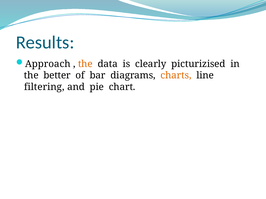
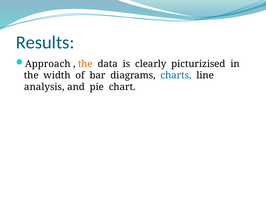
better: better -> width
charts colour: orange -> blue
filtering: filtering -> analysis
